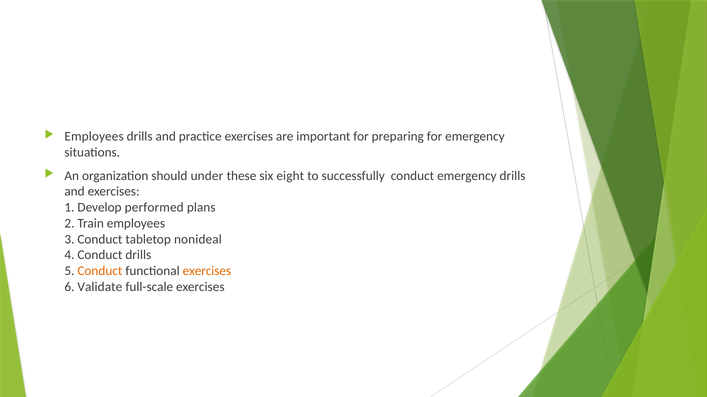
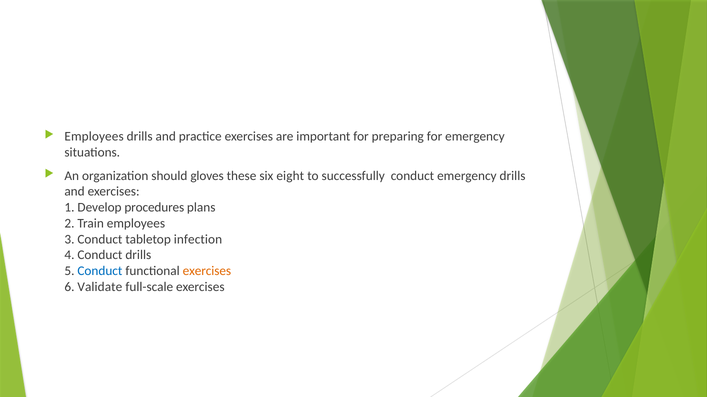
under: under -> gloves
performed: performed -> procedures
nonideal: nonideal -> infection
Conduct at (100, 271) colour: orange -> blue
